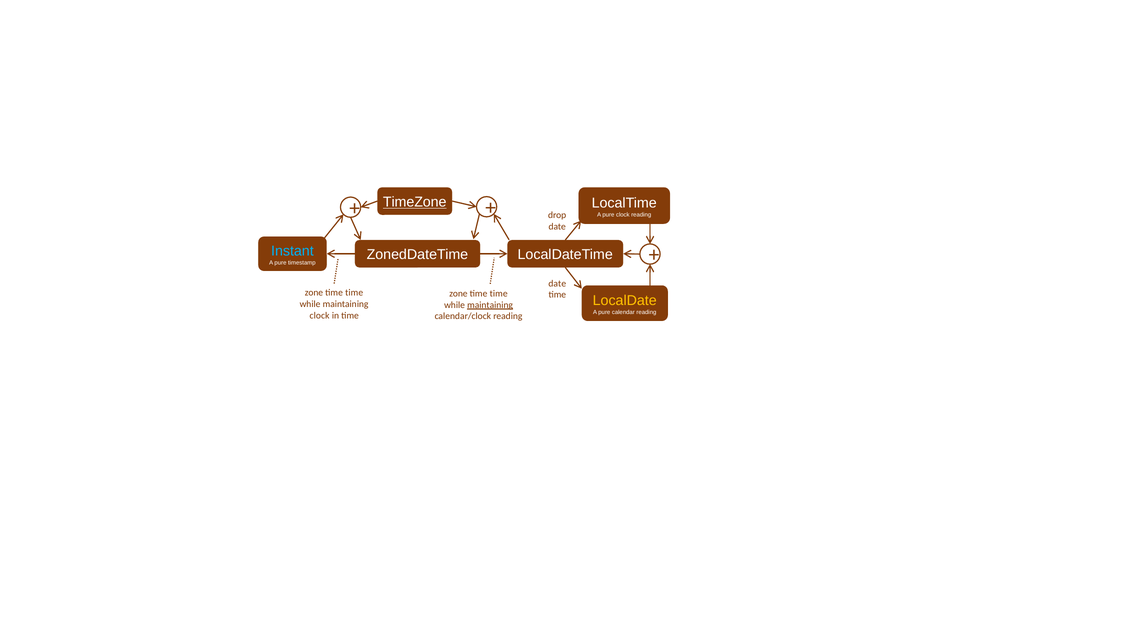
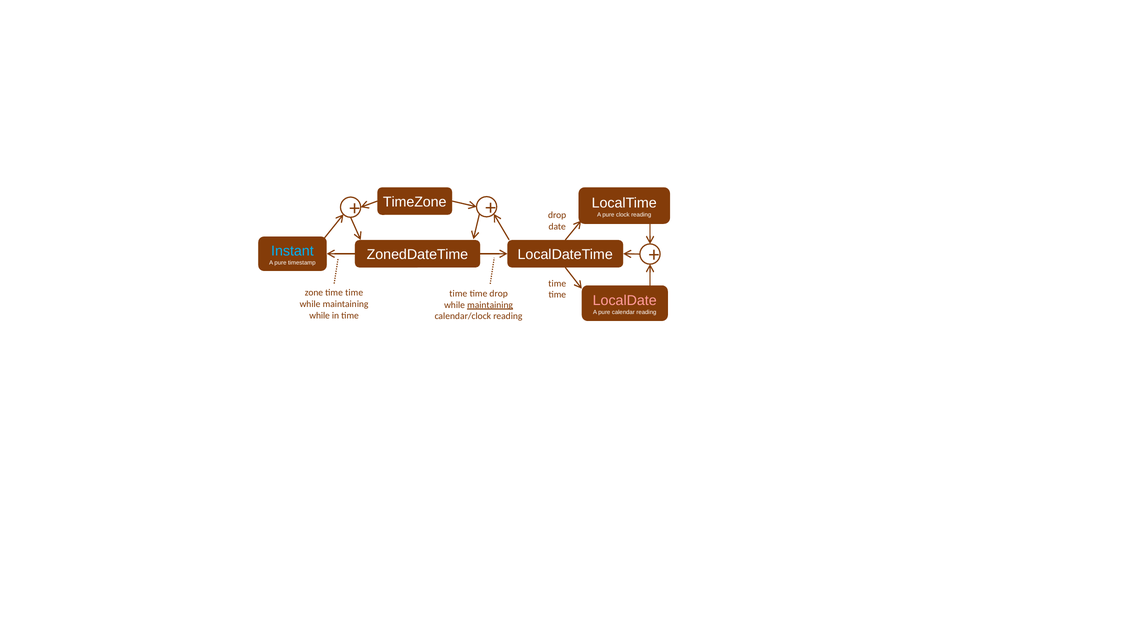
TimeZone underline: present -> none
date at (557, 283): date -> time
zone at (458, 293): zone -> time
time at (499, 293): time -> drop
LocalDate colour: yellow -> pink
clock at (320, 315): clock -> while
